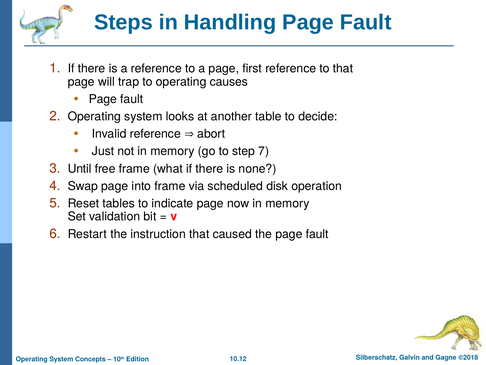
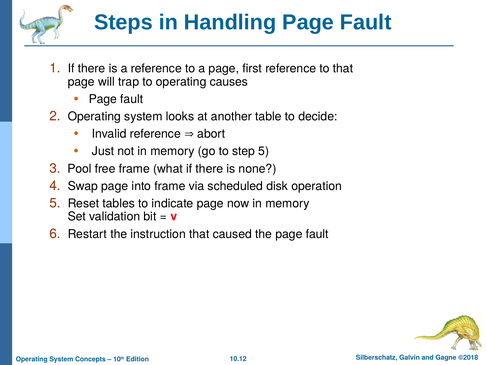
step 7: 7 -> 5
Until: Until -> Pool
